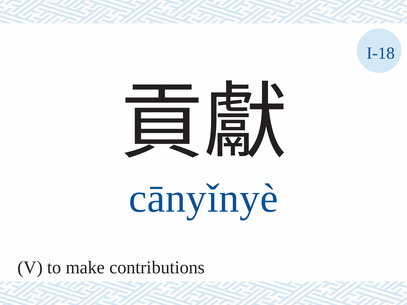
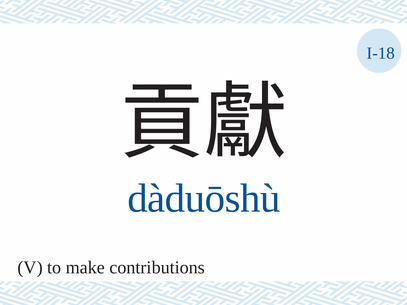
cānyǐnyè: cānyǐnyè -> dàduōshù
